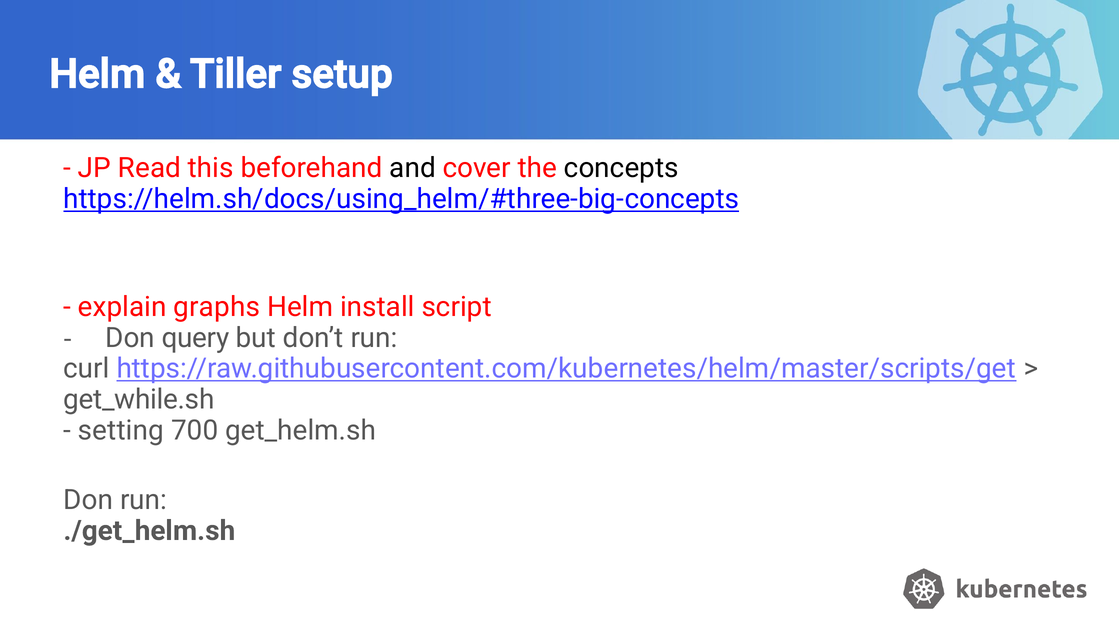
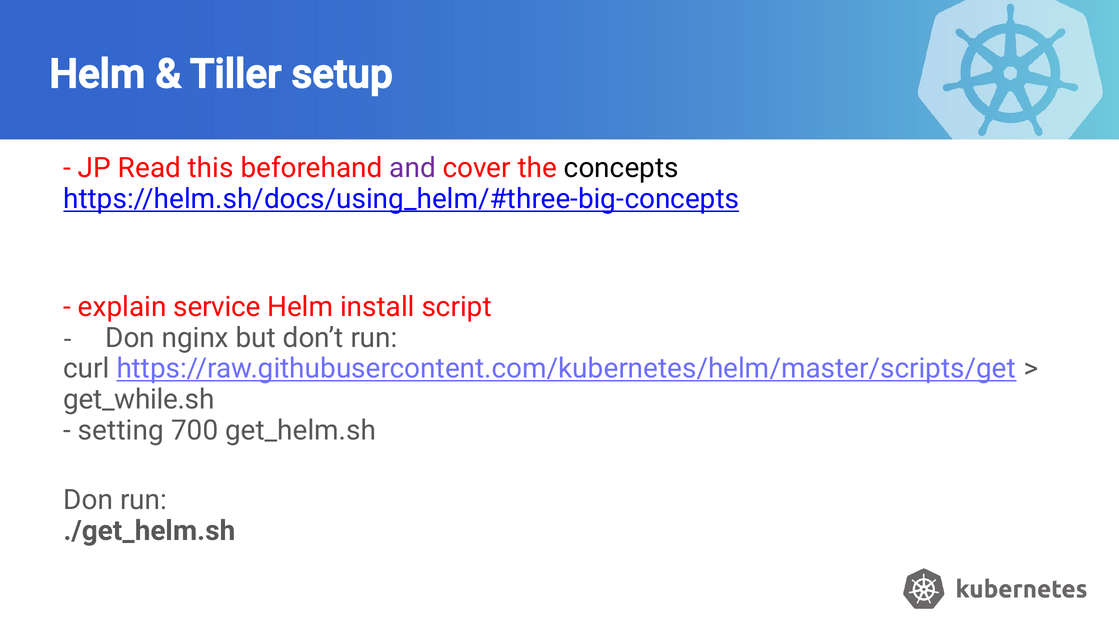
and colour: black -> purple
graphs: graphs -> service
query: query -> nginx
